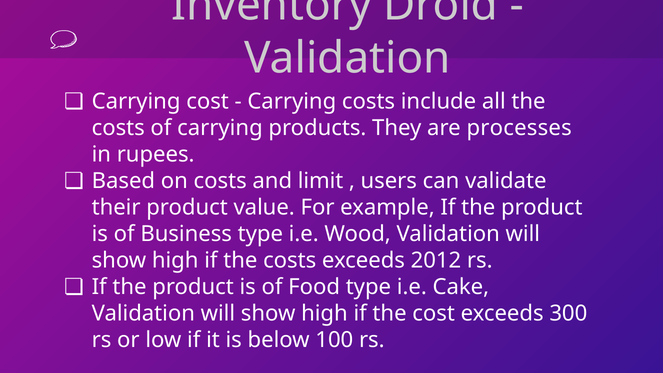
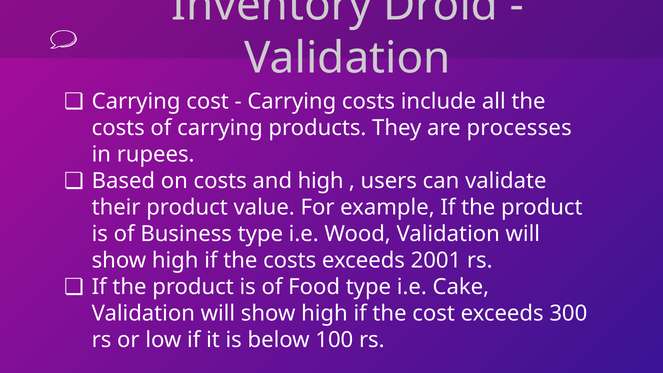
and limit: limit -> high
2012: 2012 -> 2001
